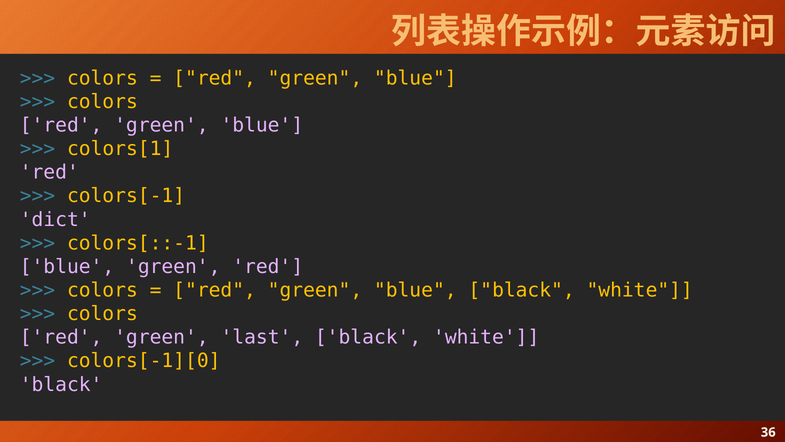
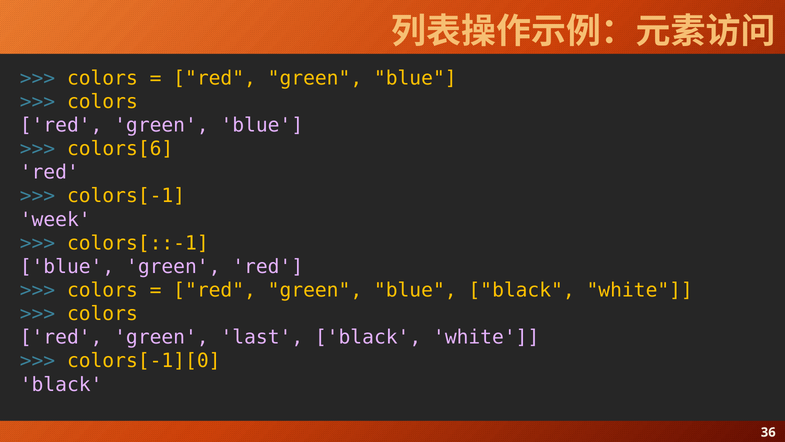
colors[1: colors[1 -> colors[6
dict: dict -> week
